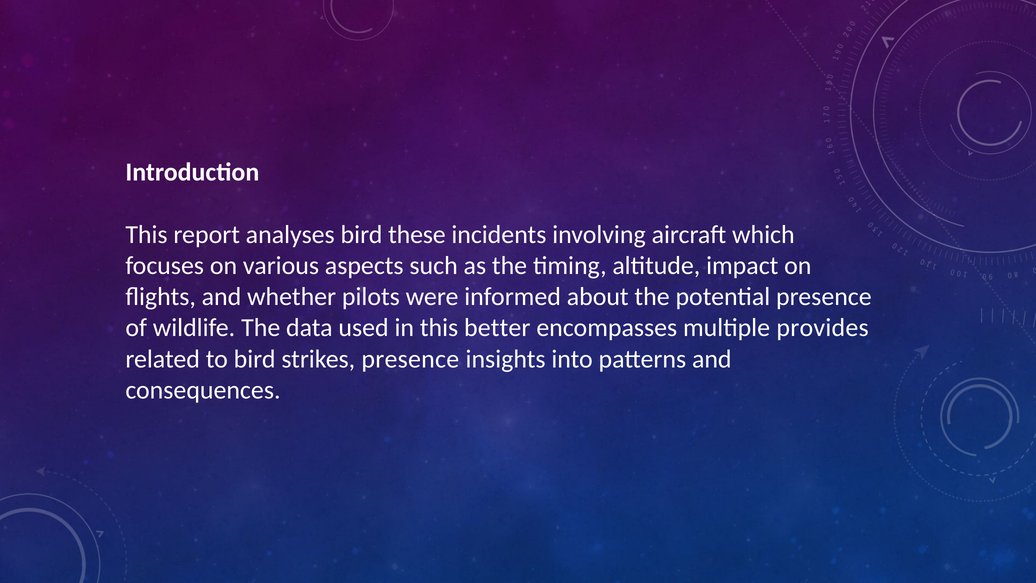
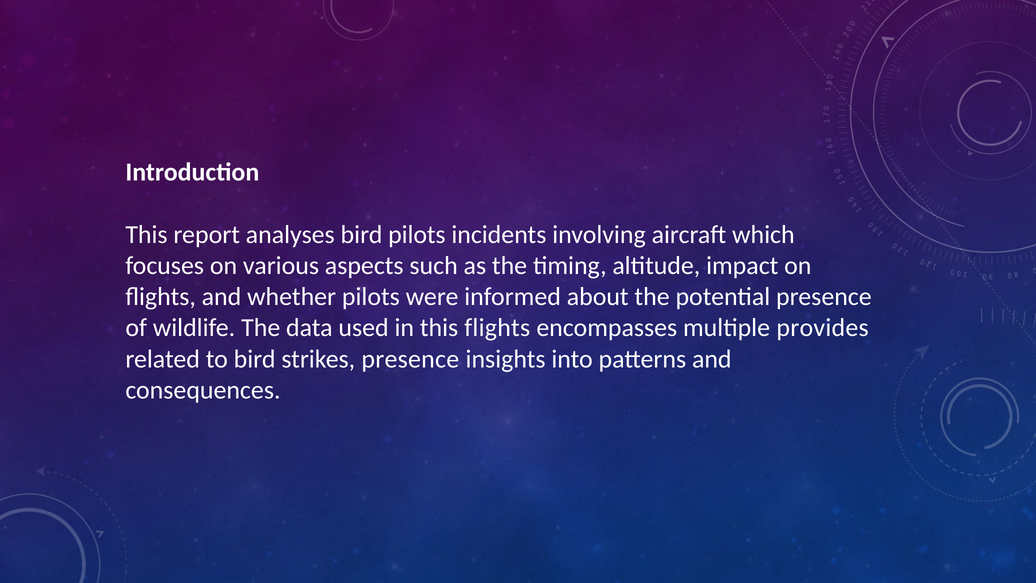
bird these: these -> pilots
this better: better -> flights
